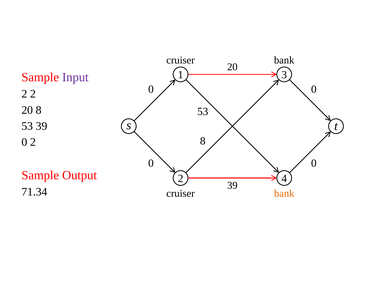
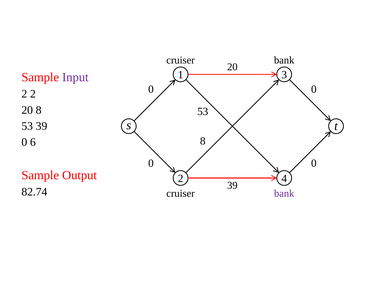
0 2: 2 -> 6
71.34: 71.34 -> 82.74
bank at (284, 194) colour: orange -> purple
